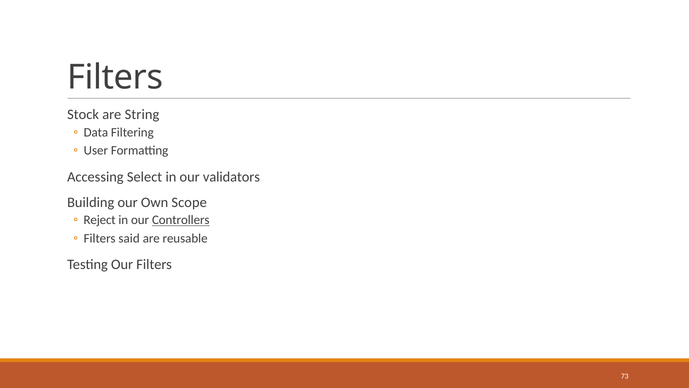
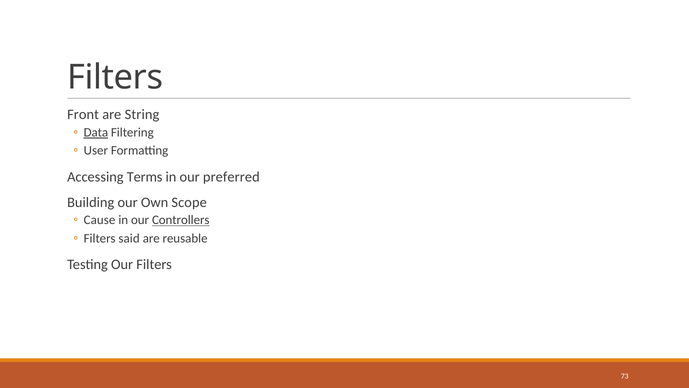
Stock: Stock -> Front
Data underline: none -> present
Select: Select -> Terms
validators: validators -> preferred
Reject: Reject -> Cause
